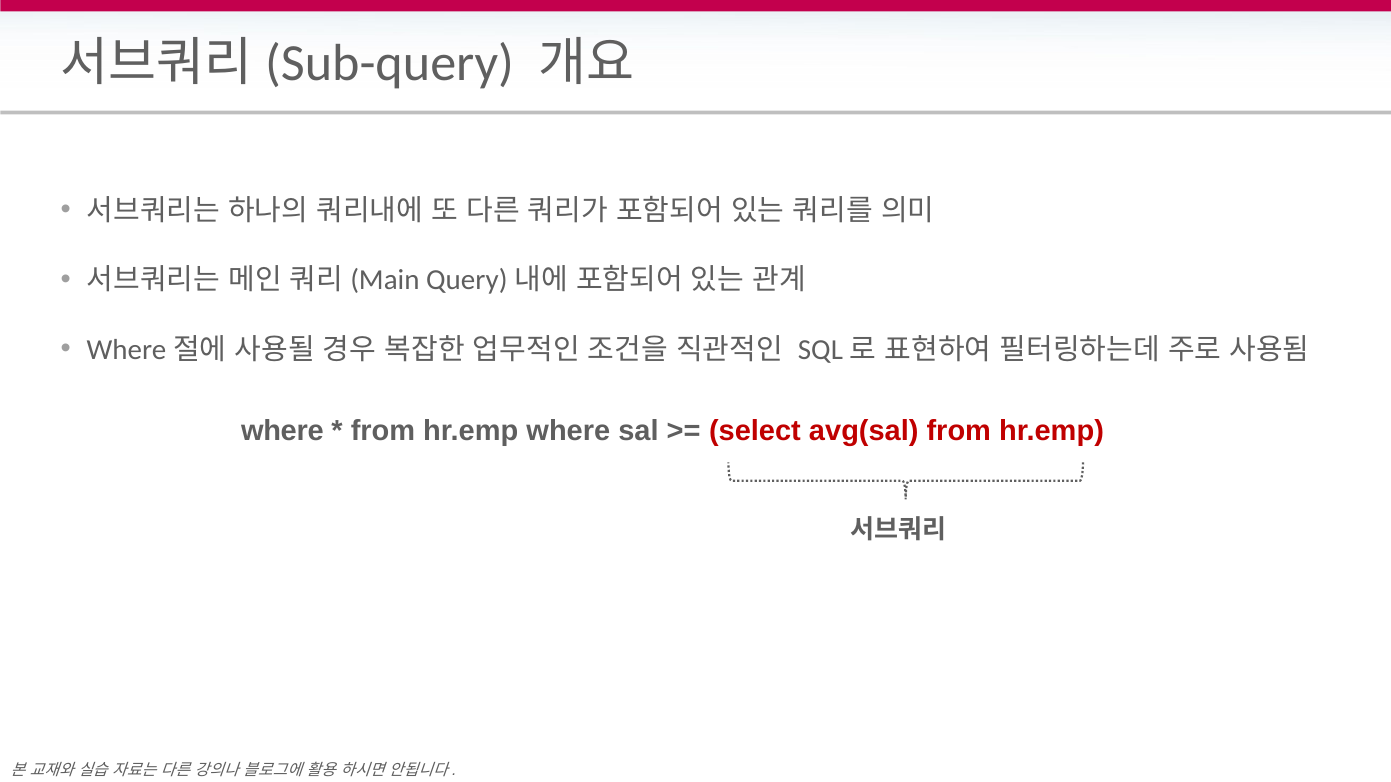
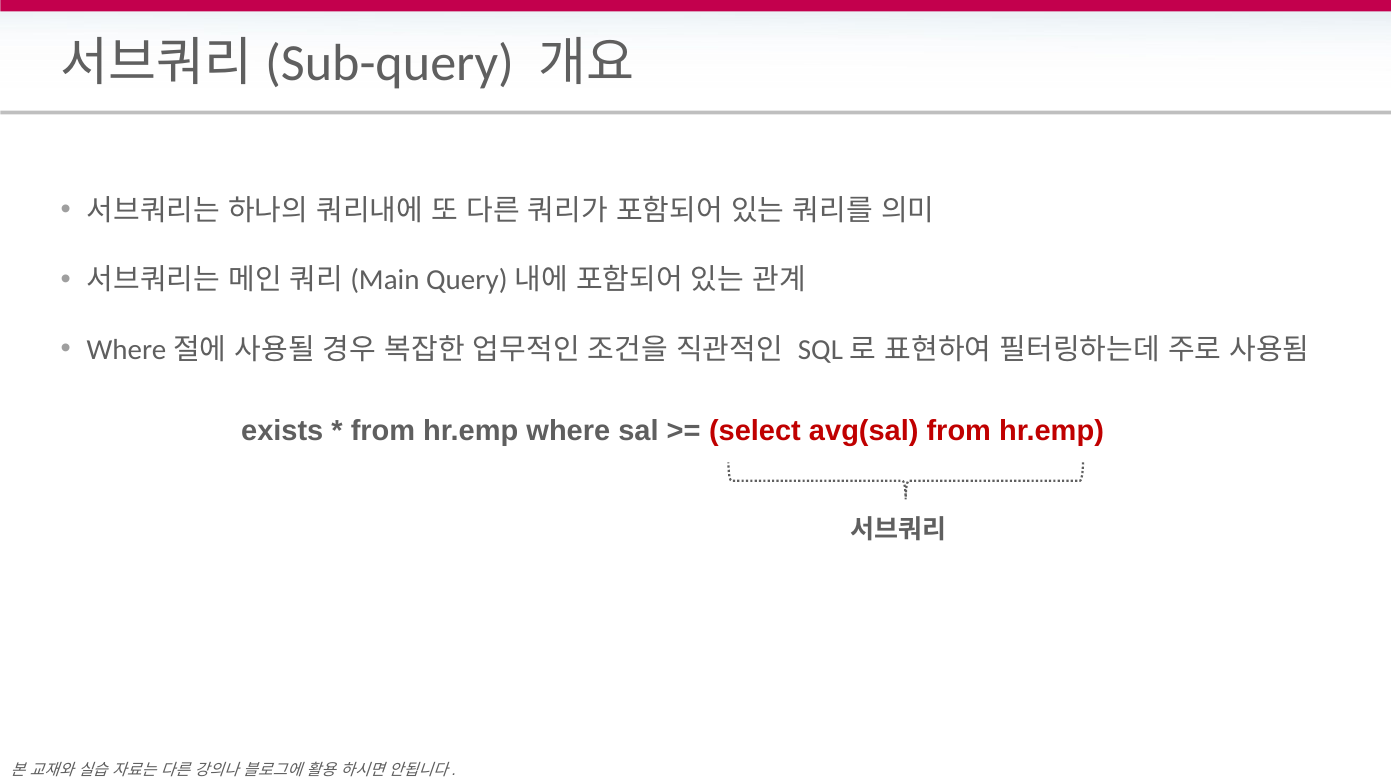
where at (282, 432): where -> exists
